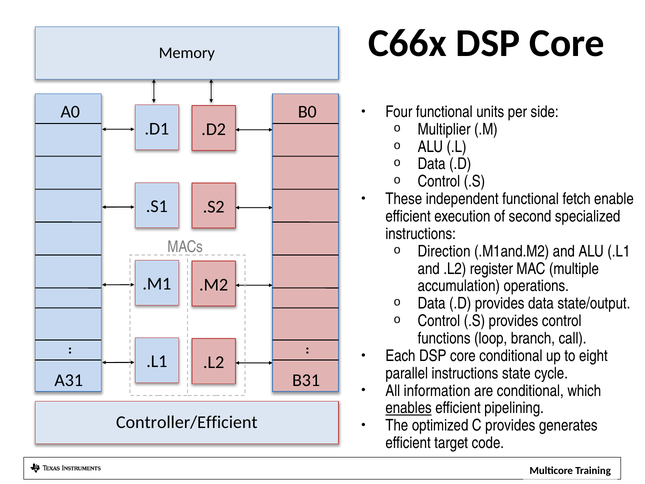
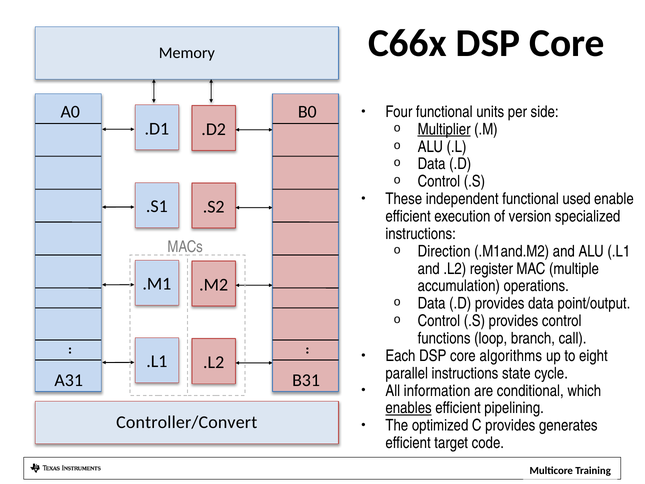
Multiplier underline: none -> present
fetch: fetch -> used
second: second -> version
state/output: state/output -> point/output
core conditional: conditional -> algorithms
Controller/Efficient: Controller/Efficient -> Controller/Convert
